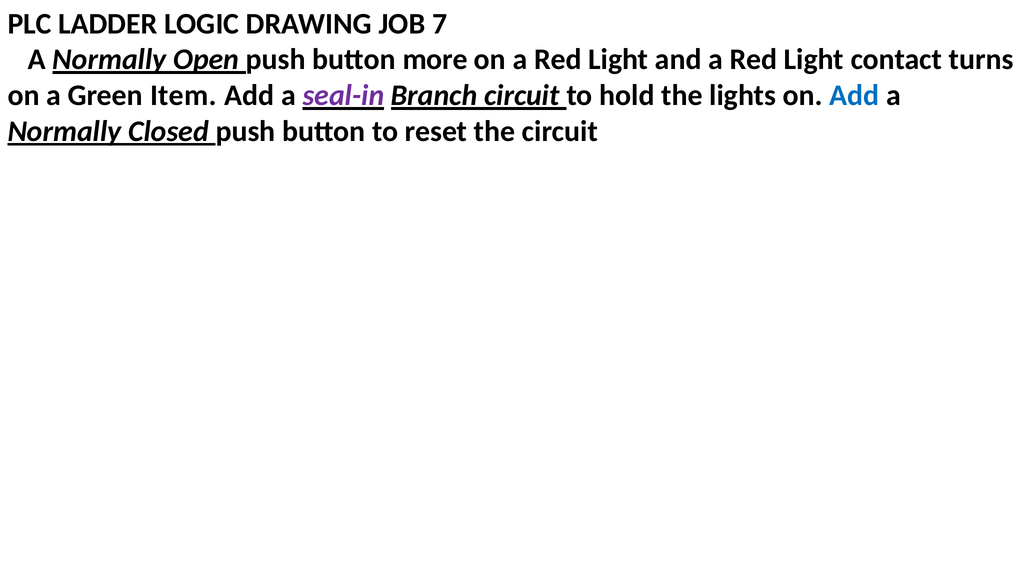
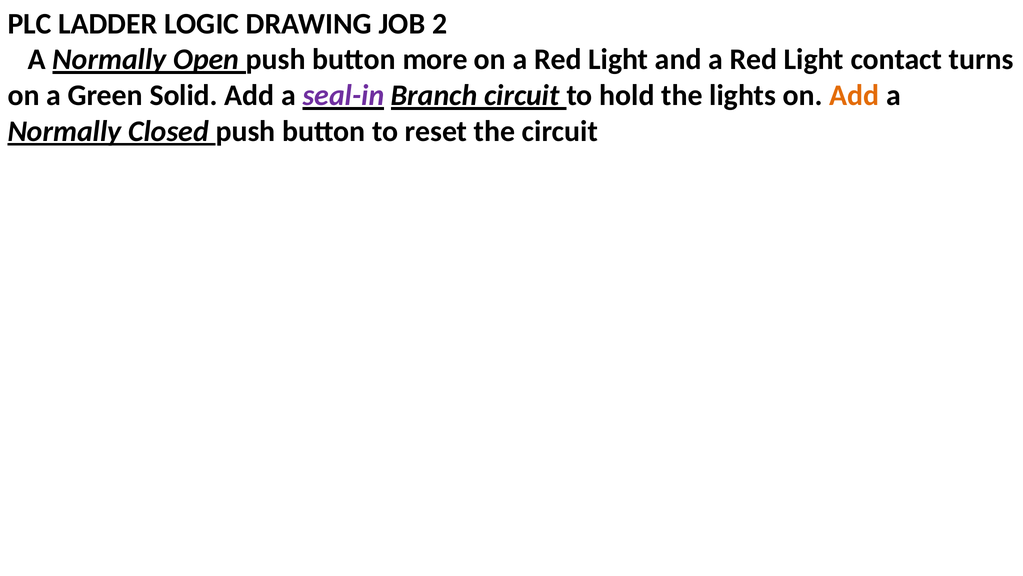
7: 7 -> 2
Item: Item -> Solid
Add at (854, 95) colour: blue -> orange
